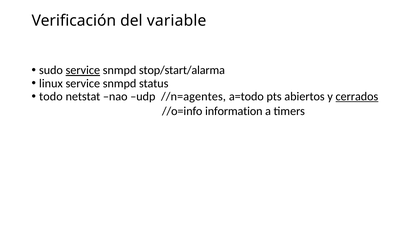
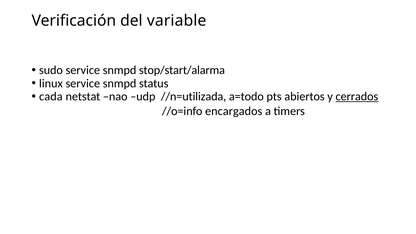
service at (83, 70) underline: present -> none
todo: todo -> cada
//n=agentes: //n=agentes -> //n=utilizada
information: information -> encargados
